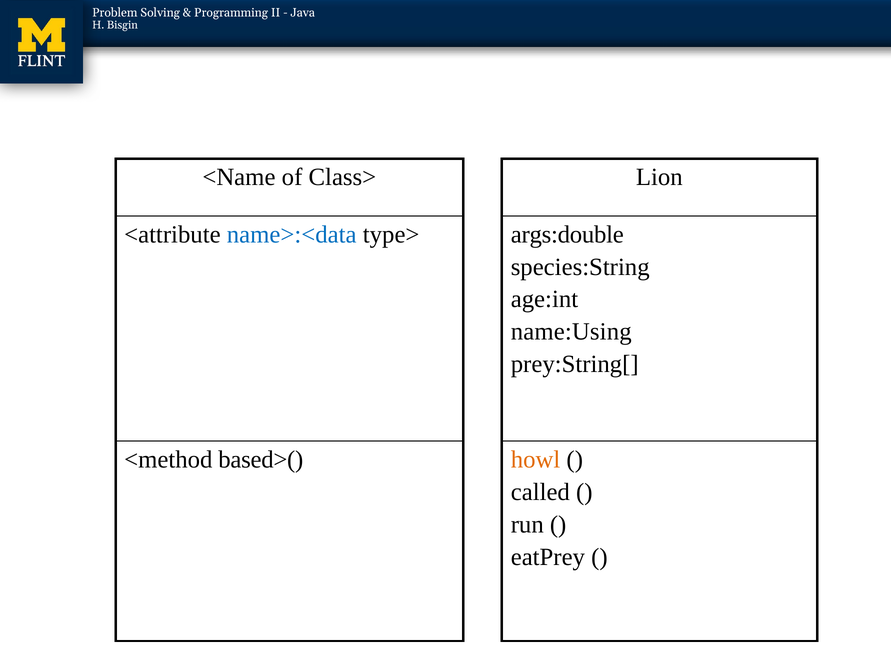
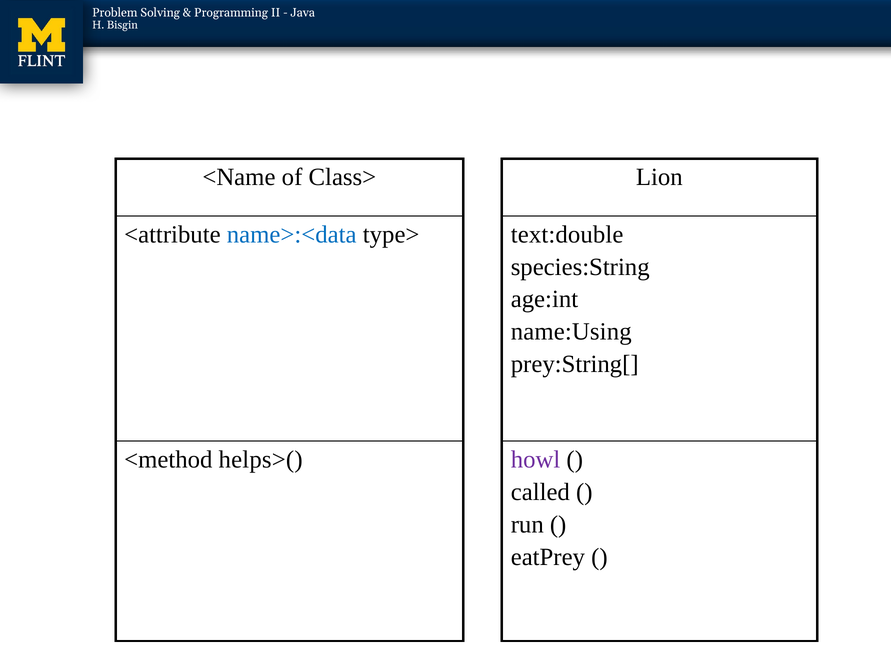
args:double: args:double -> text:double
based>(: based>( -> helps>(
howl colour: orange -> purple
